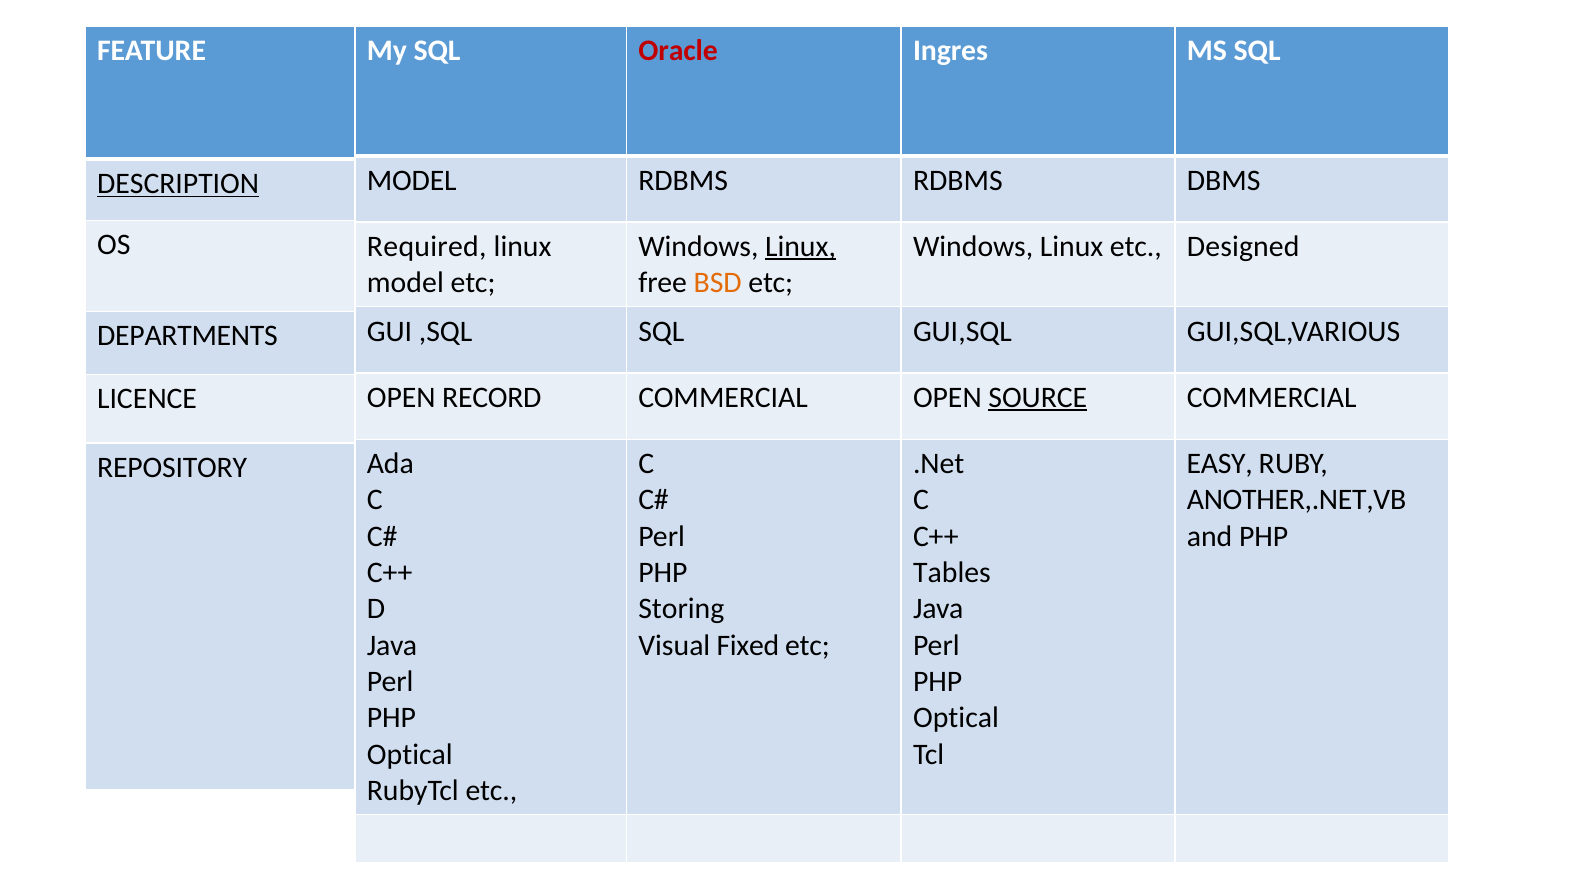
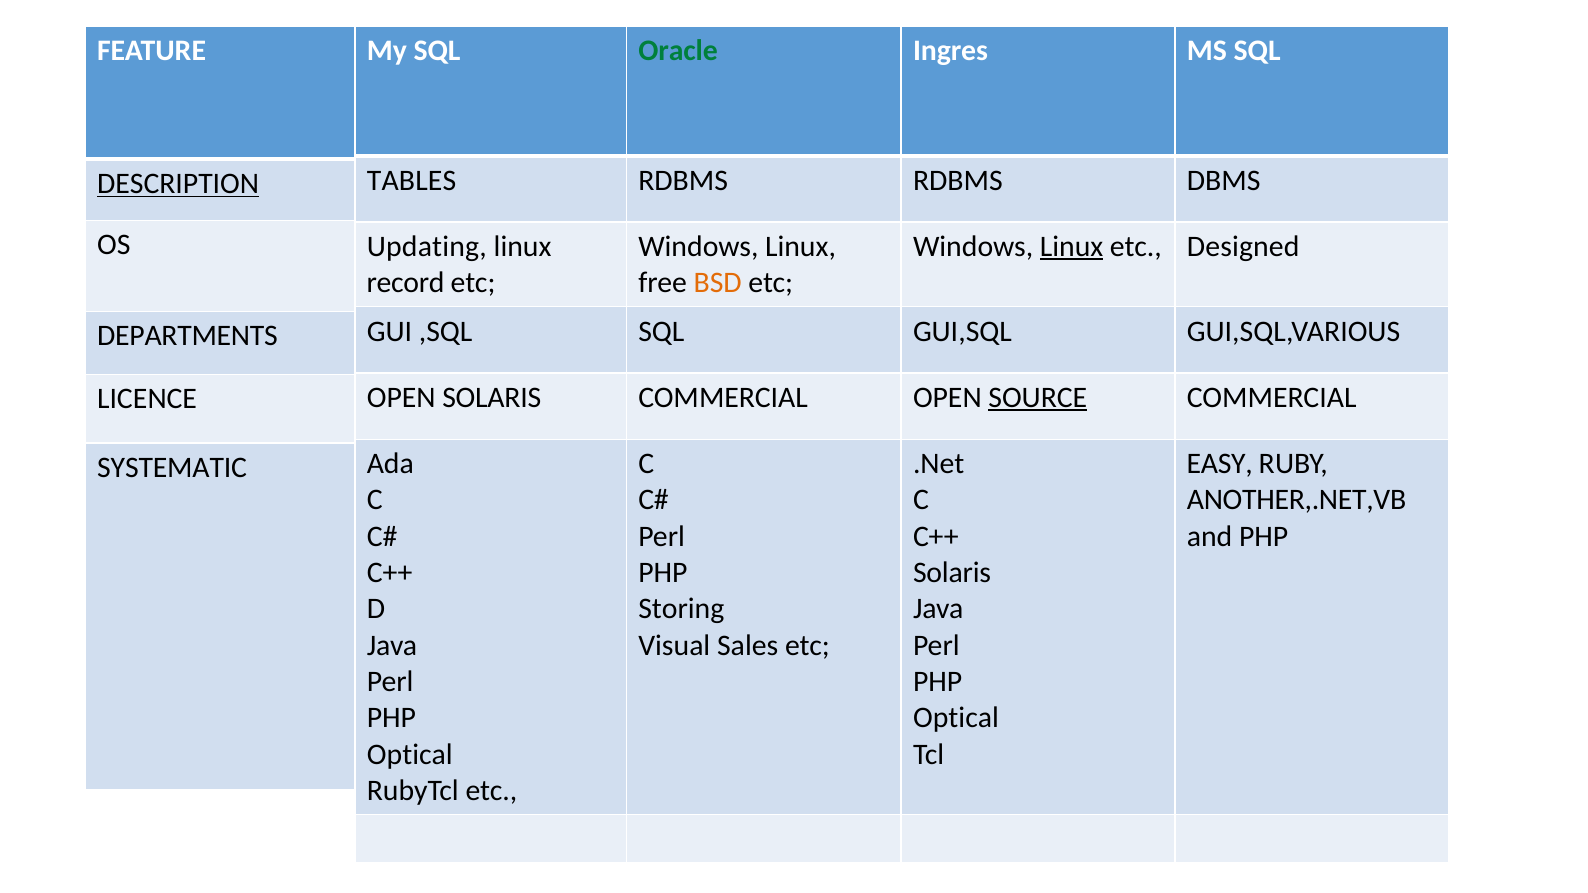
Oracle colour: red -> green
MODEL at (412, 180): MODEL -> TABLES
Required: Required -> Updating
Linux at (800, 247) underline: present -> none
Linux at (1072, 247) underline: none -> present
model at (405, 283): model -> record
OPEN RECORD: RECORD -> SOLARIS
REPOSITORY: REPOSITORY -> SYSTEMATIC
Tables at (952, 573): Tables -> Solaris
Fixed: Fixed -> Sales
